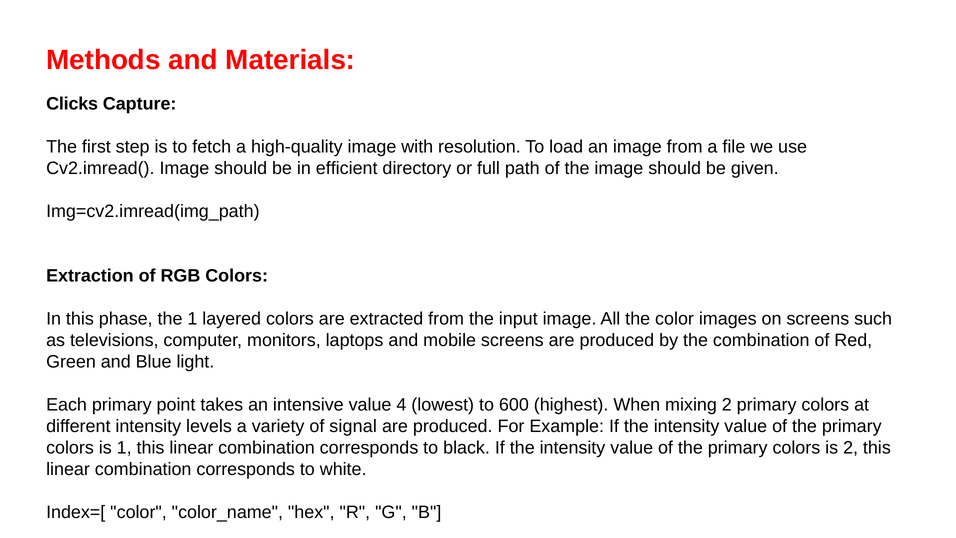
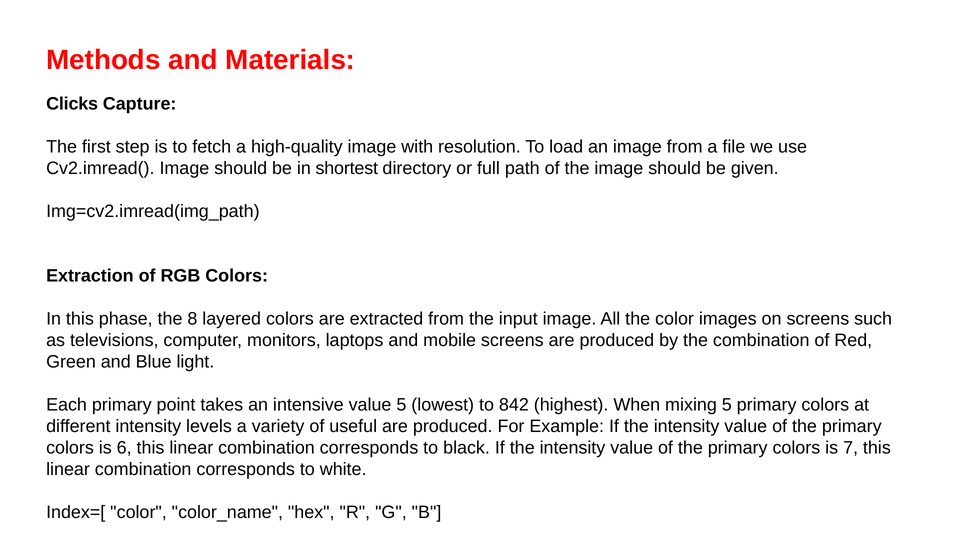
efficient: efficient -> shortest
the 1: 1 -> 8
value 4: 4 -> 5
600: 600 -> 842
mixing 2: 2 -> 5
signal: signal -> useful
is 1: 1 -> 6
is 2: 2 -> 7
